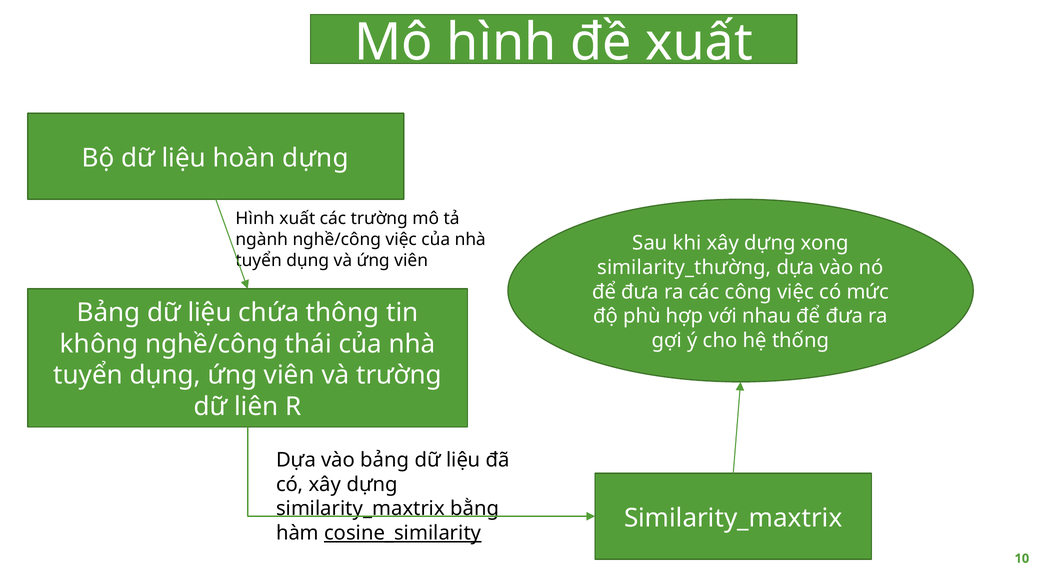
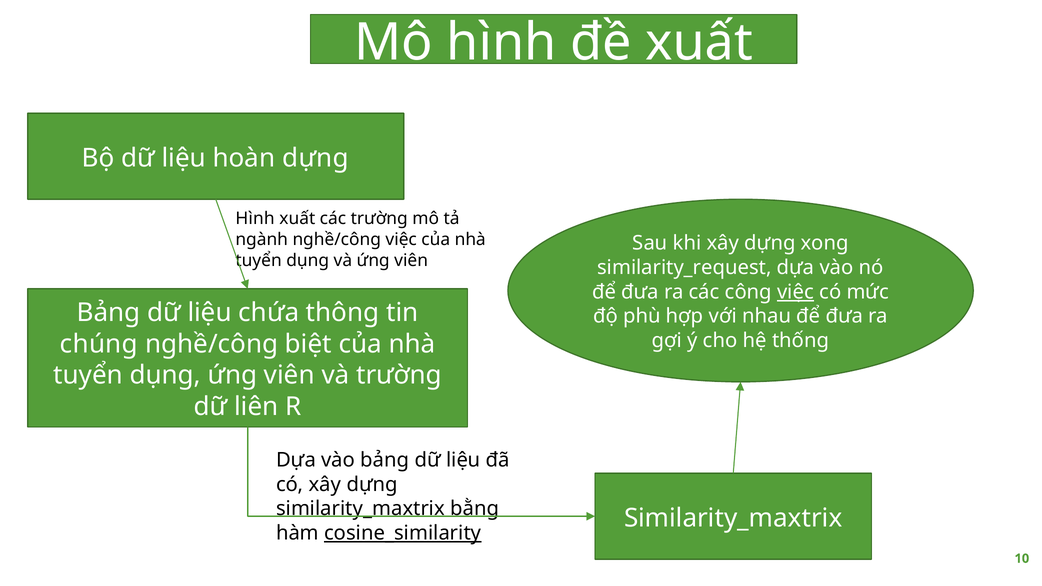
similarity_thường: similarity_thường -> similarity_request
việc at (796, 292) underline: none -> present
không: không -> chúng
thái: thái -> biệt
